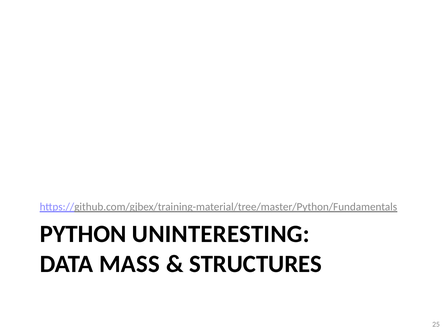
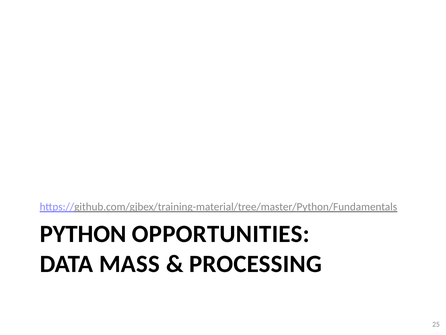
UNINTERESTING: UNINTERESTING -> OPPORTUNITIES
STRUCTURES: STRUCTURES -> PROCESSING
